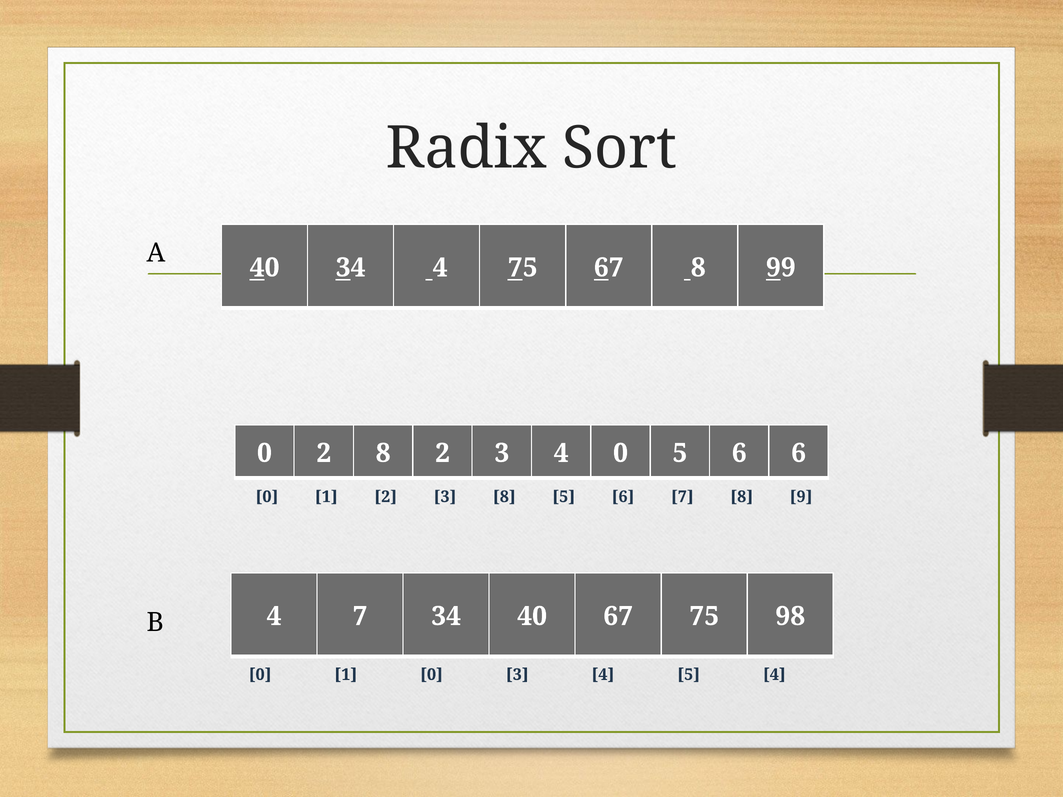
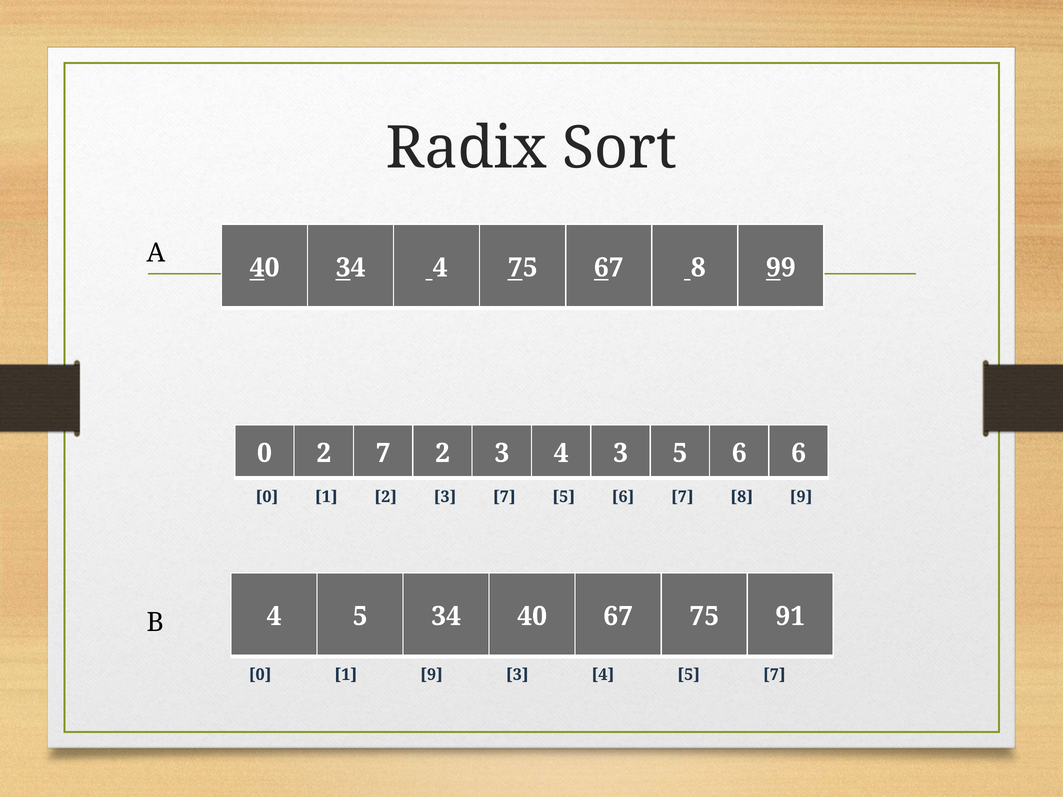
2 8: 8 -> 7
4 0: 0 -> 3
3 8: 8 -> 7
7 at (360, 616): 7 -> 5
98: 98 -> 91
1 0: 0 -> 9
5 4: 4 -> 7
